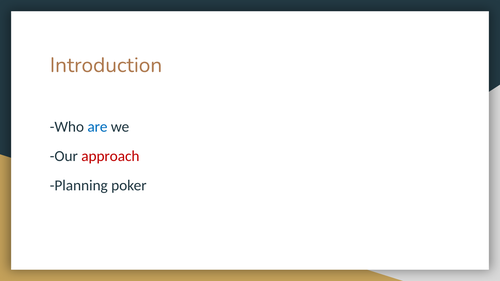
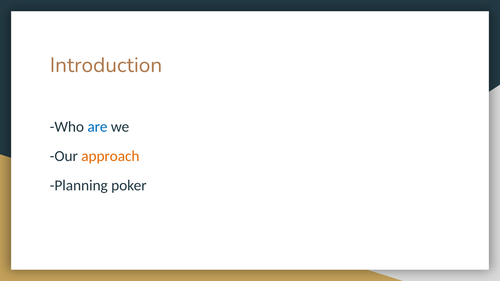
approach colour: red -> orange
